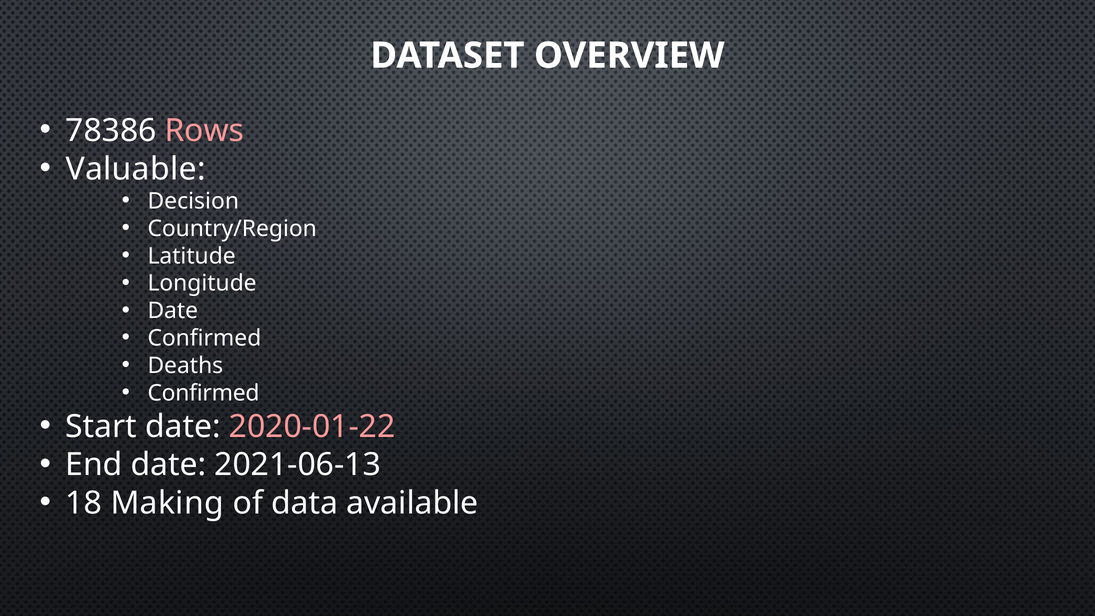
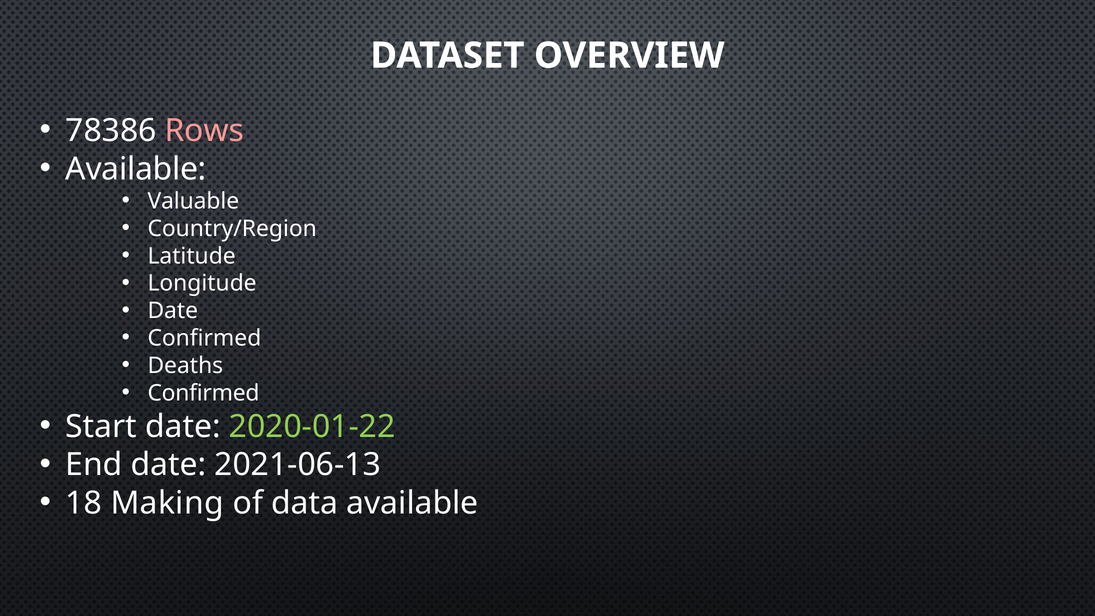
Valuable at (136, 169): Valuable -> Available
Decision: Decision -> Valuable
2020-01-22 colour: pink -> light green
